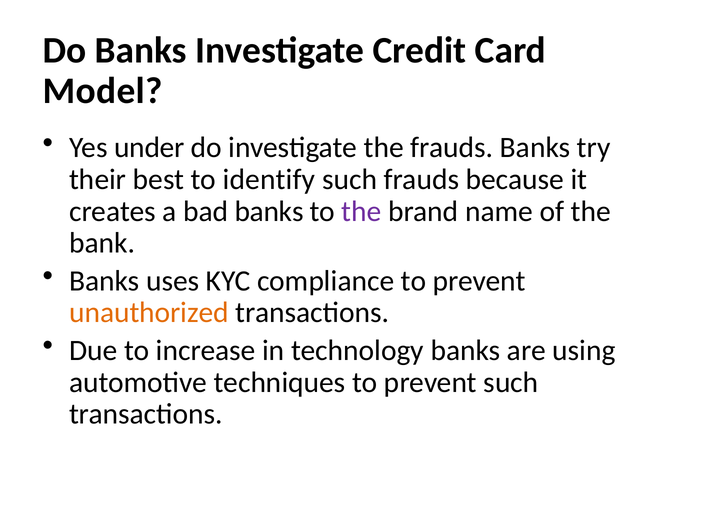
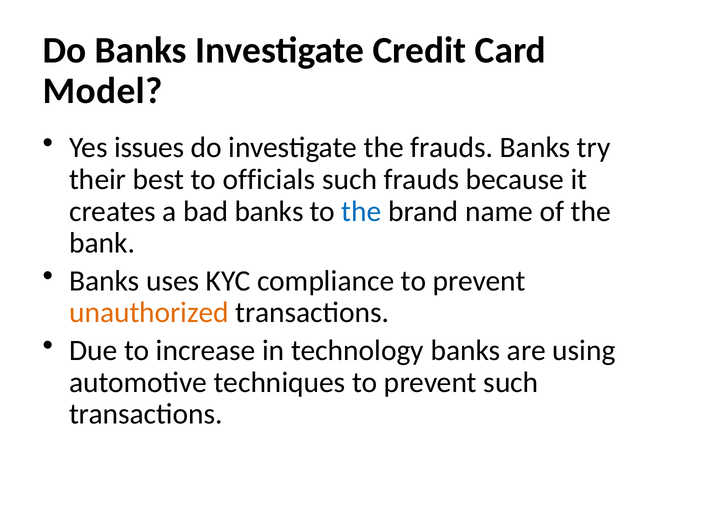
under: under -> issues
identify: identify -> officials
the at (361, 211) colour: purple -> blue
